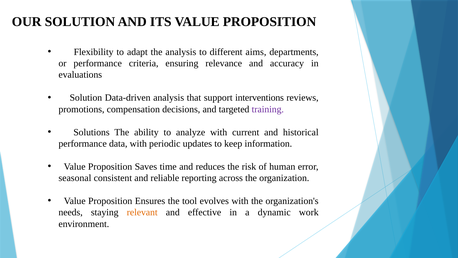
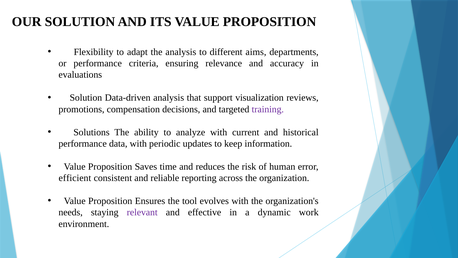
interventions: interventions -> visualization
seasonal: seasonal -> efficient
relevant colour: orange -> purple
